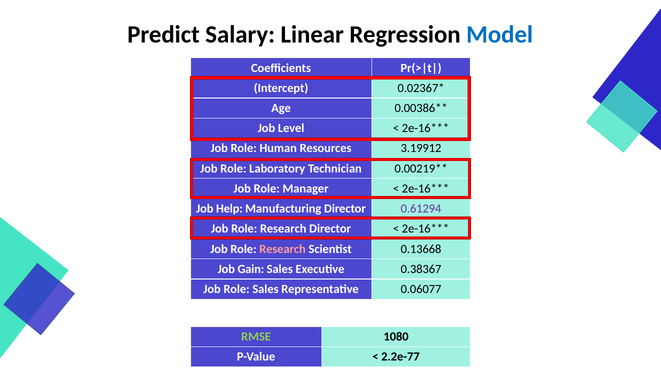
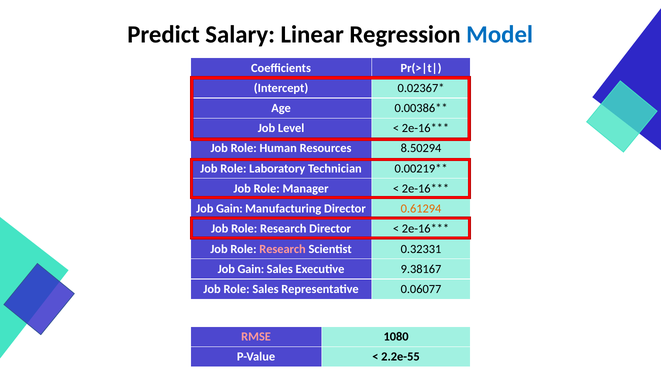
3.19912: 3.19912 -> 8.50294
Help at (229, 209): Help -> Gain
0.61294 colour: purple -> orange
0.13668: 0.13668 -> 0.32331
0.38367: 0.38367 -> 9.38167
RMSE colour: light green -> pink
2.2e-77: 2.2e-77 -> 2.2e-55
